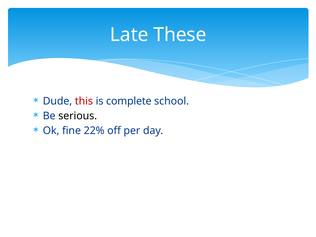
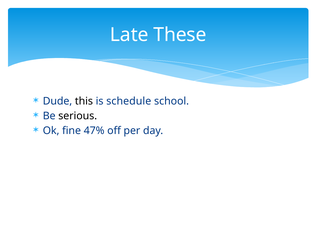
this colour: red -> black
complete: complete -> schedule
22%: 22% -> 47%
